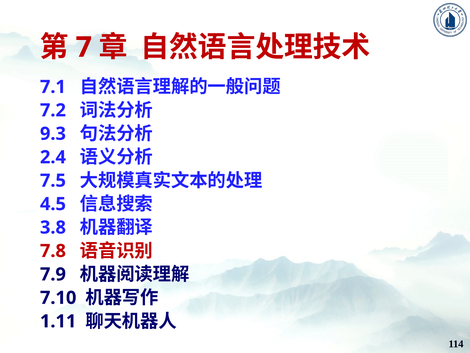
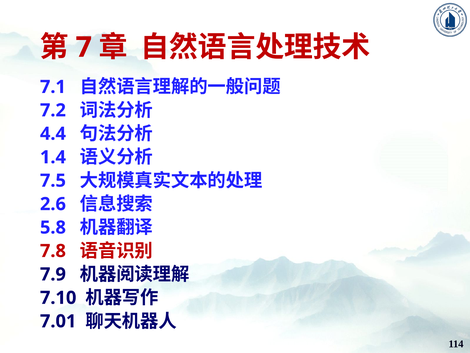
9.3: 9.3 -> 4.4
2.4: 2.4 -> 1.4
4.5: 4.5 -> 2.6
3.8: 3.8 -> 5.8
1.11: 1.11 -> 7.01
